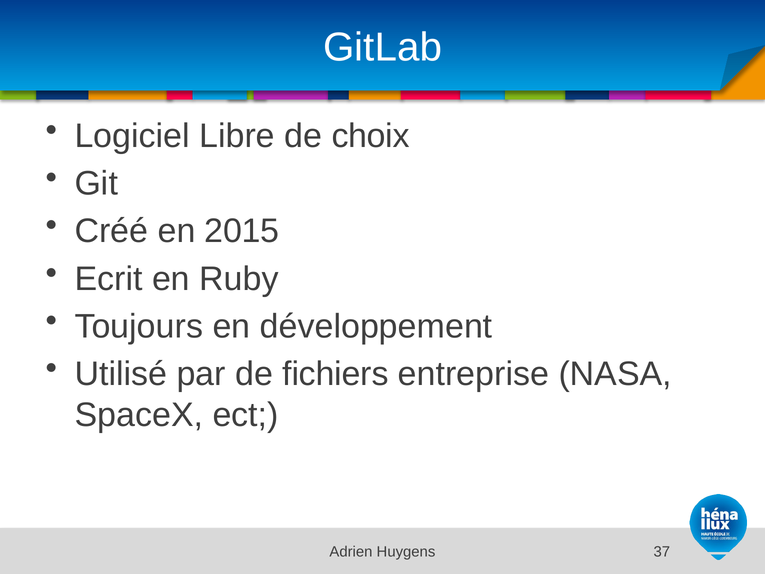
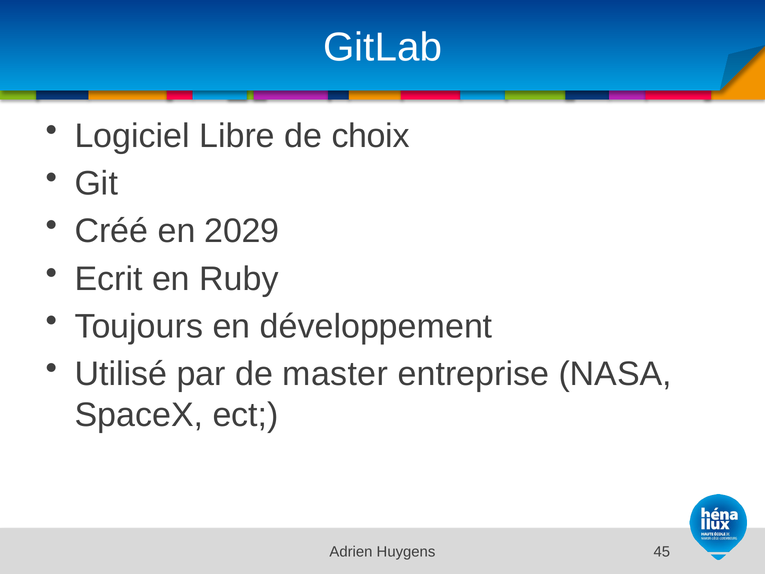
2015: 2015 -> 2029
fichiers: fichiers -> master
37: 37 -> 45
